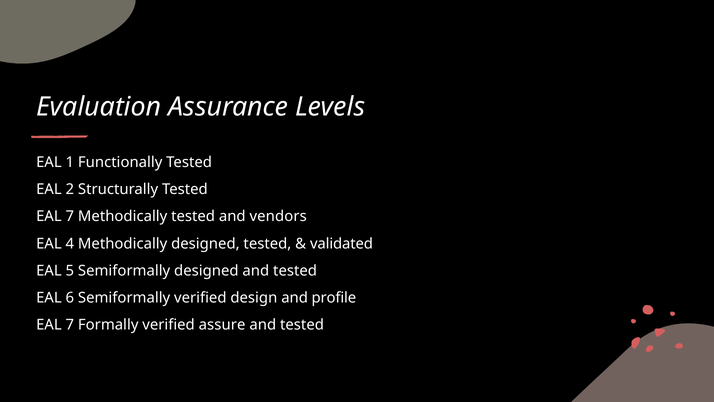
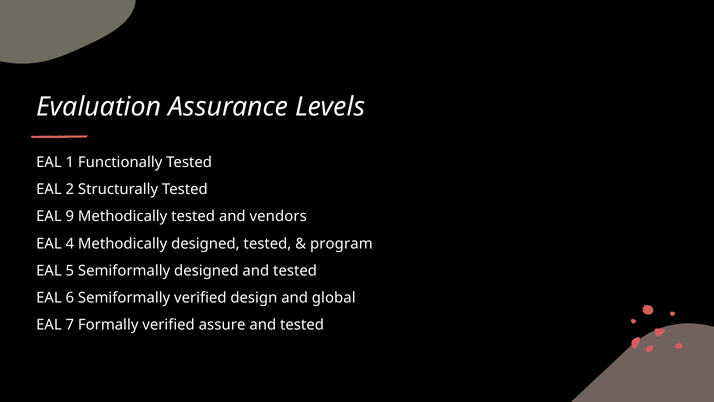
7 at (70, 216): 7 -> 9
validated: validated -> program
profile: profile -> global
